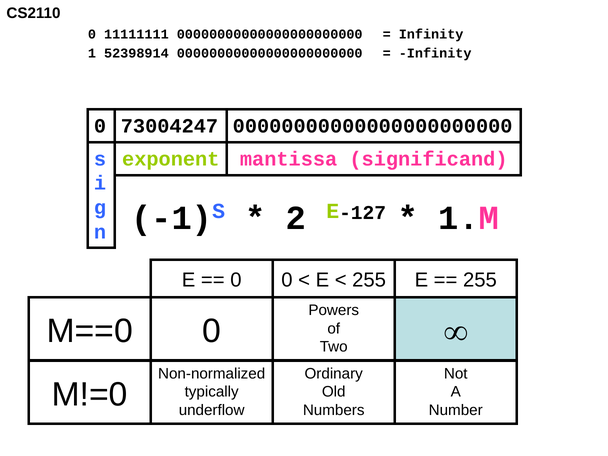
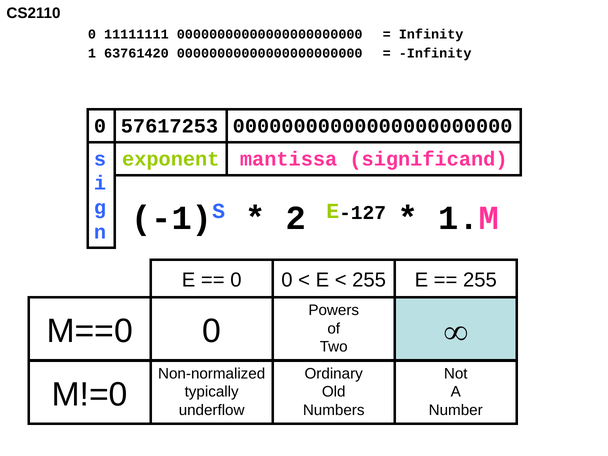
52398914: 52398914 -> 63761420
73004247: 73004247 -> 57617253
